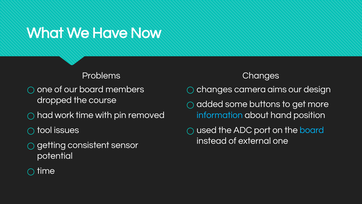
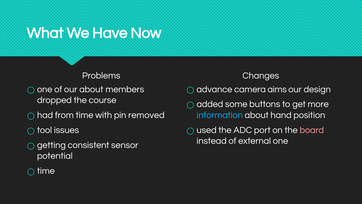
our board: board -> about
changes at (214, 89): changes -> advance
work: work -> from
board at (312, 130) colour: light blue -> pink
